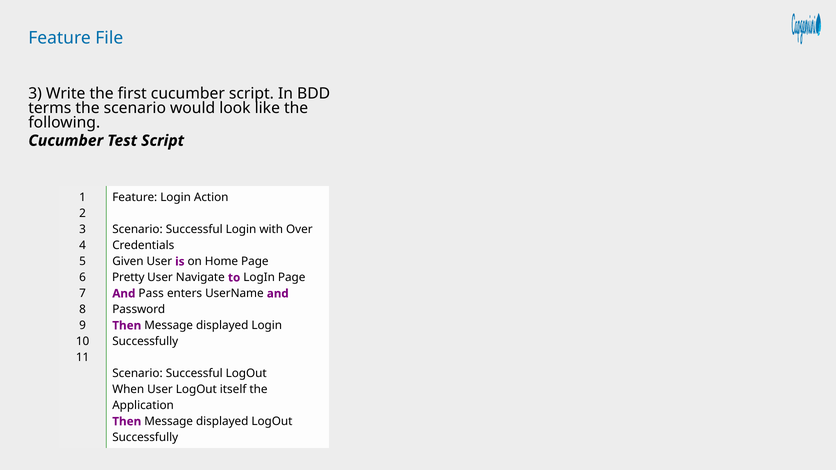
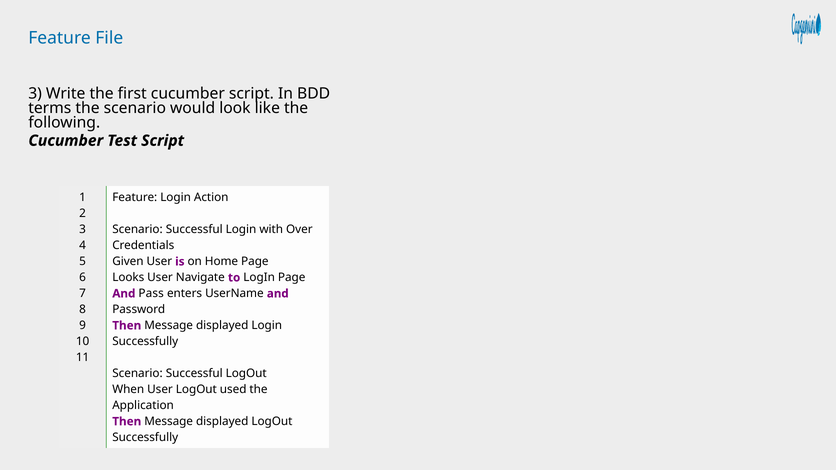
Pretty: Pretty -> Looks
itself: itself -> used
